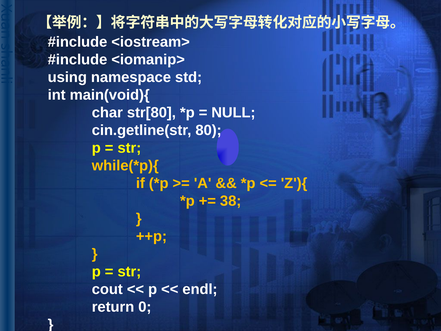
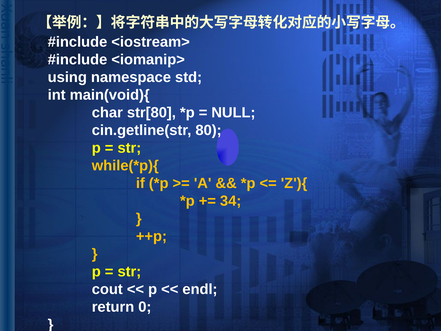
38: 38 -> 34
